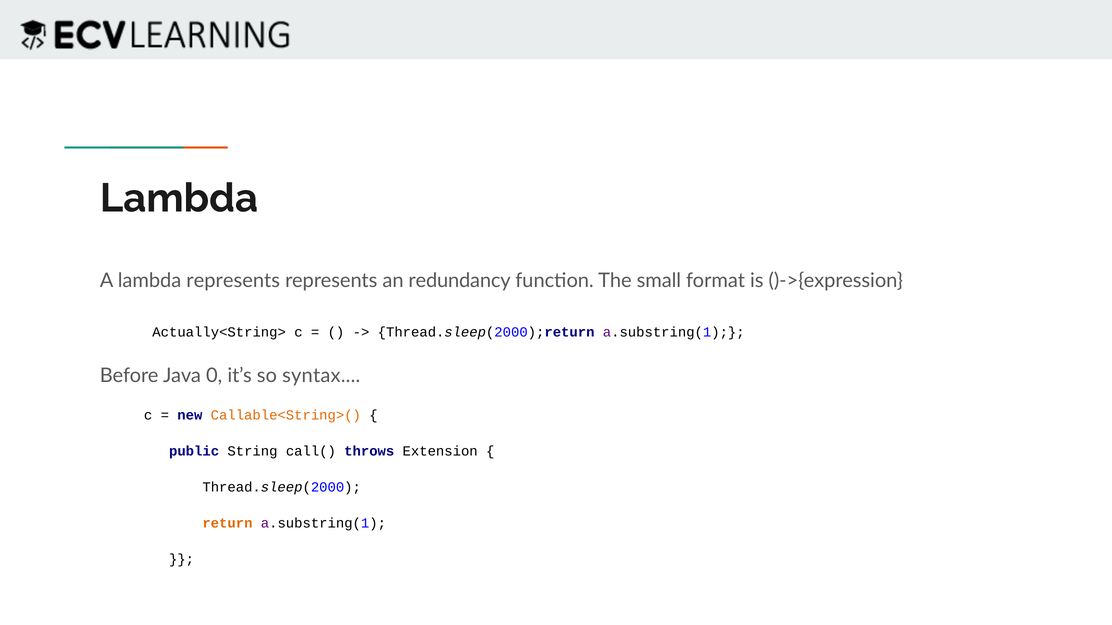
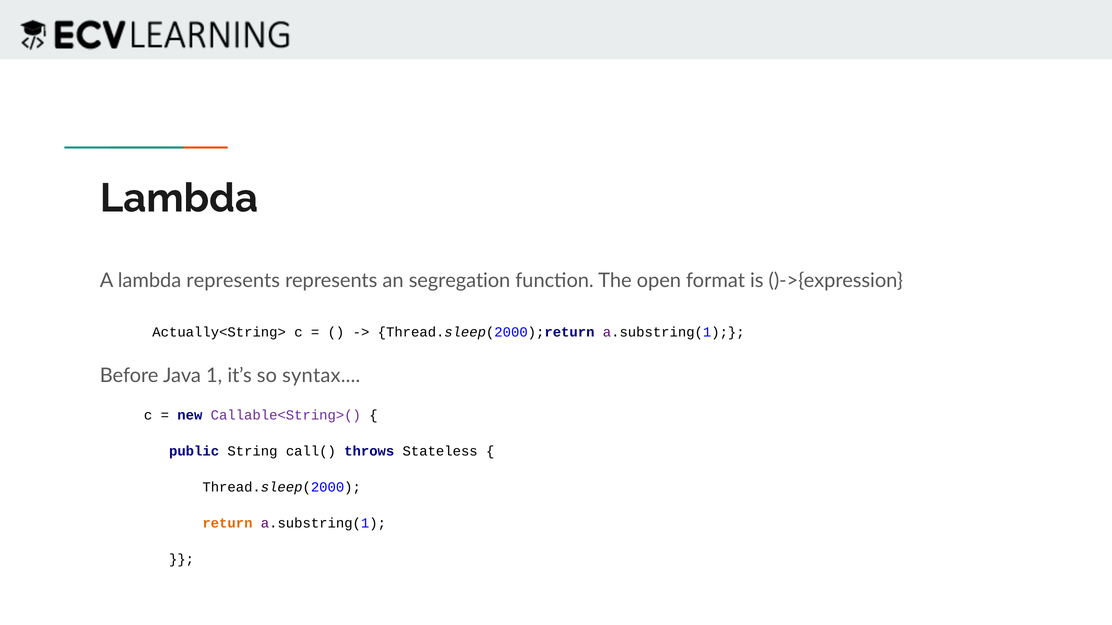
redundancy: redundancy -> segregation
small: small -> open
0: 0 -> 1
Callable<String>( colour: orange -> purple
Extension: Extension -> Stateless
